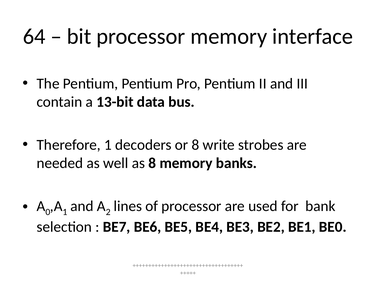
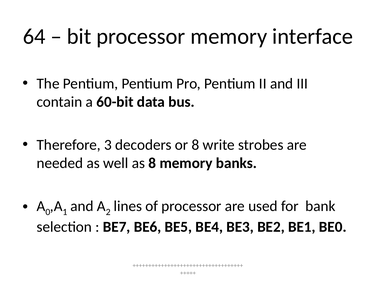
13-bit: 13-bit -> 60-bit
Therefore 1: 1 -> 3
